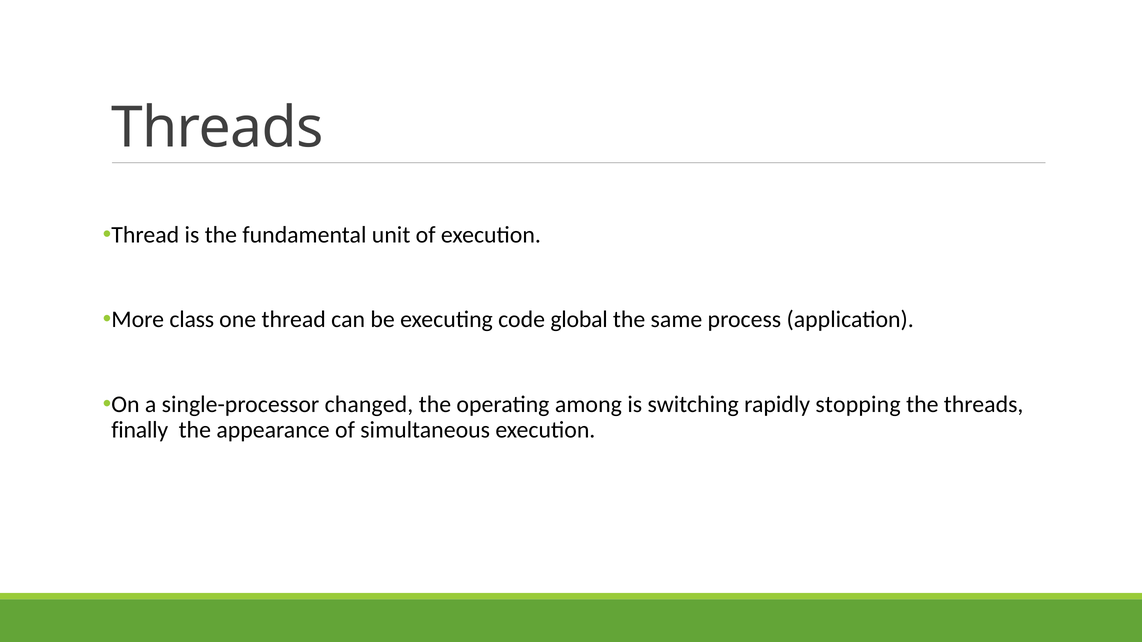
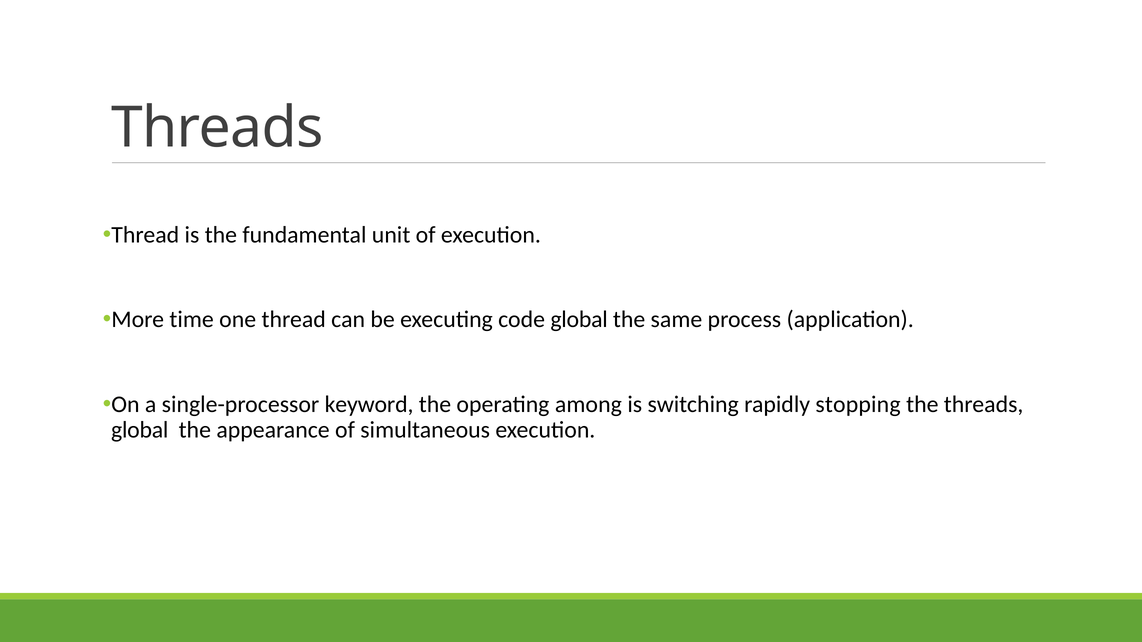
class: class -> time
changed: changed -> keyword
finally at (140, 430): finally -> global
